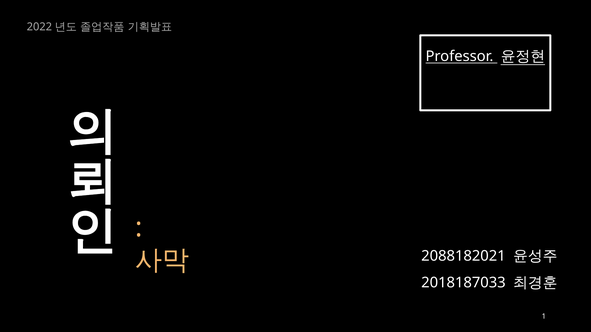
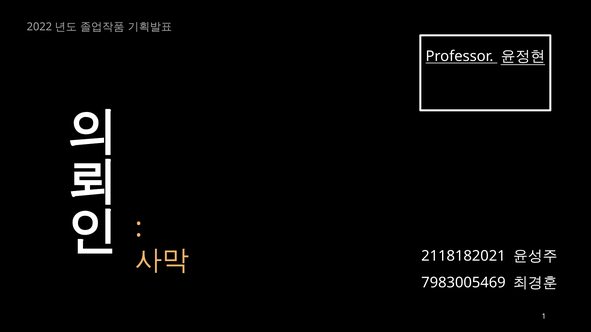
2088182021: 2088182021 -> 2118182021
2018187033: 2018187033 -> 7983005469
